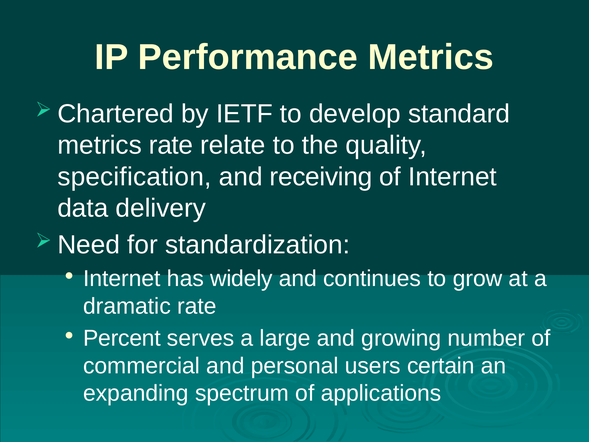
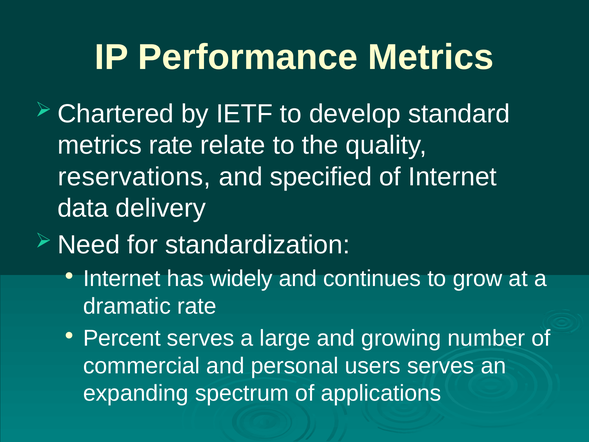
specification: specification -> reservations
receiving: receiving -> specified
users certain: certain -> serves
